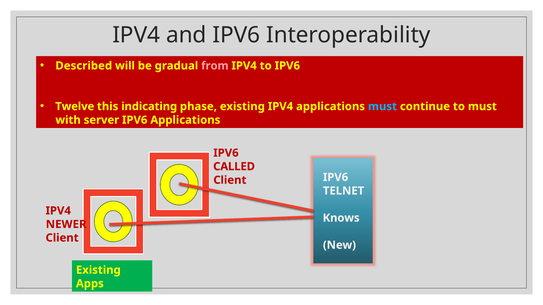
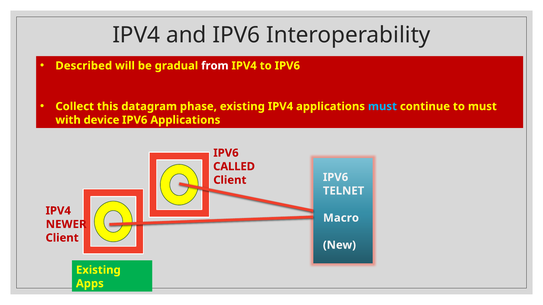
from colour: pink -> white
Twelve: Twelve -> Collect
indicating: indicating -> datagram
server: server -> device
Knows: Knows -> Macro
